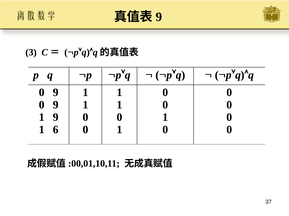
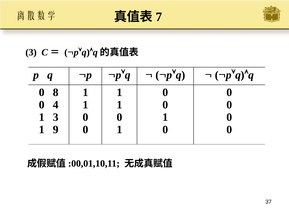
9 at (159, 17): 9 -> 7
9 at (56, 93): 9 -> 8
9 at (56, 105): 9 -> 4
1 9: 9 -> 3
6: 6 -> 9
